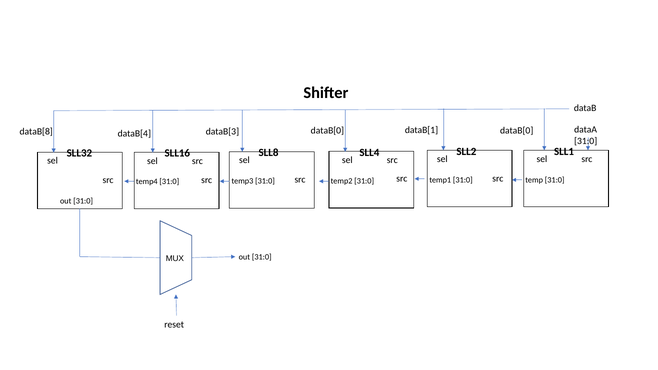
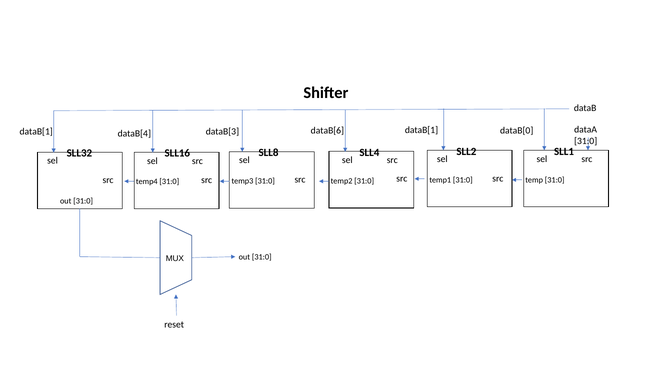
dataB[0 at (327, 131): dataB[0 -> dataB[6
dataB[8 at (36, 132): dataB[8 -> dataB[1
